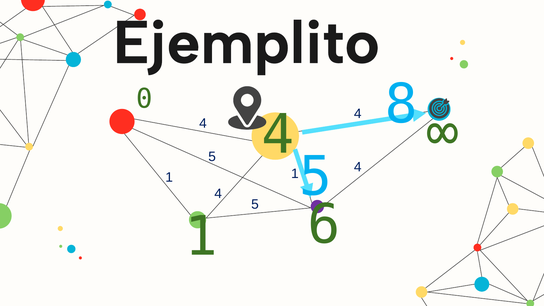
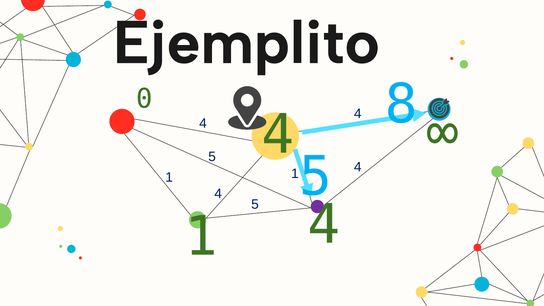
6 at (324, 225): 6 -> 4
